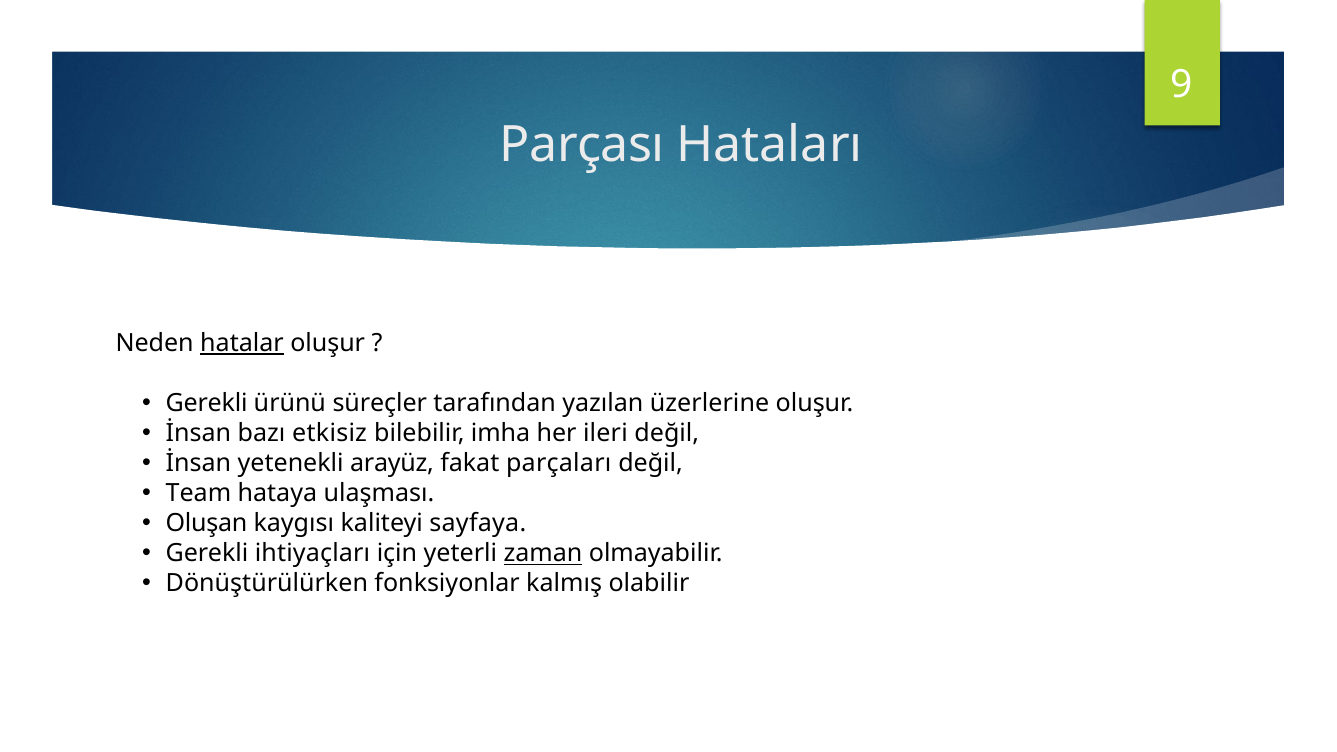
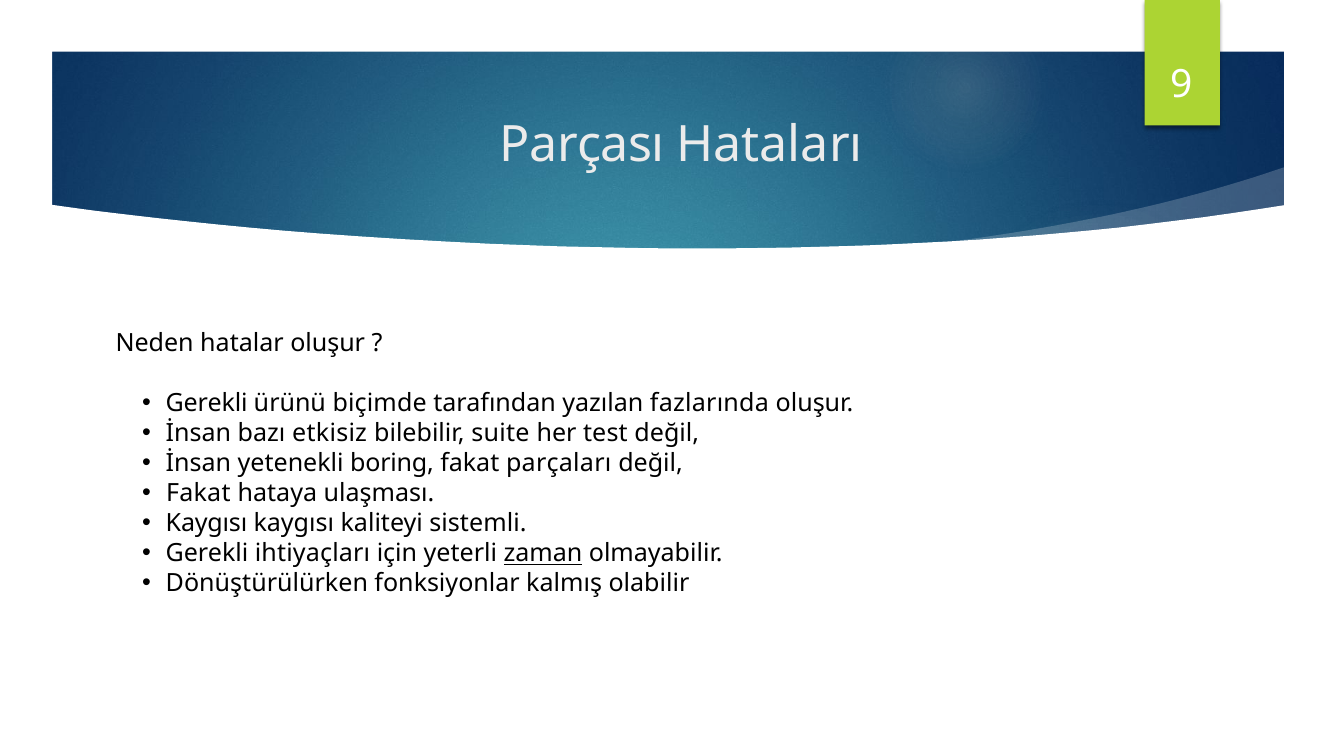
hatalar underline: present -> none
süreçler: süreçler -> biçimde
üzerlerine: üzerlerine -> fazlarında
imha: imha -> suite
ileri: ileri -> test
arayüz: arayüz -> boring
Team at (198, 493): Team -> Fakat
Oluşan at (207, 524): Oluşan -> Kaygısı
sayfaya: sayfaya -> sistemli
